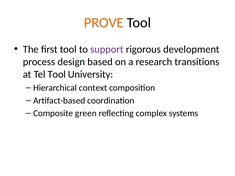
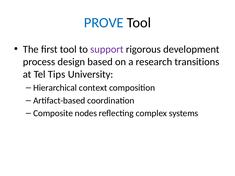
PROVE colour: orange -> blue
Tel Tool: Tool -> Tips
green: green -> nodes
